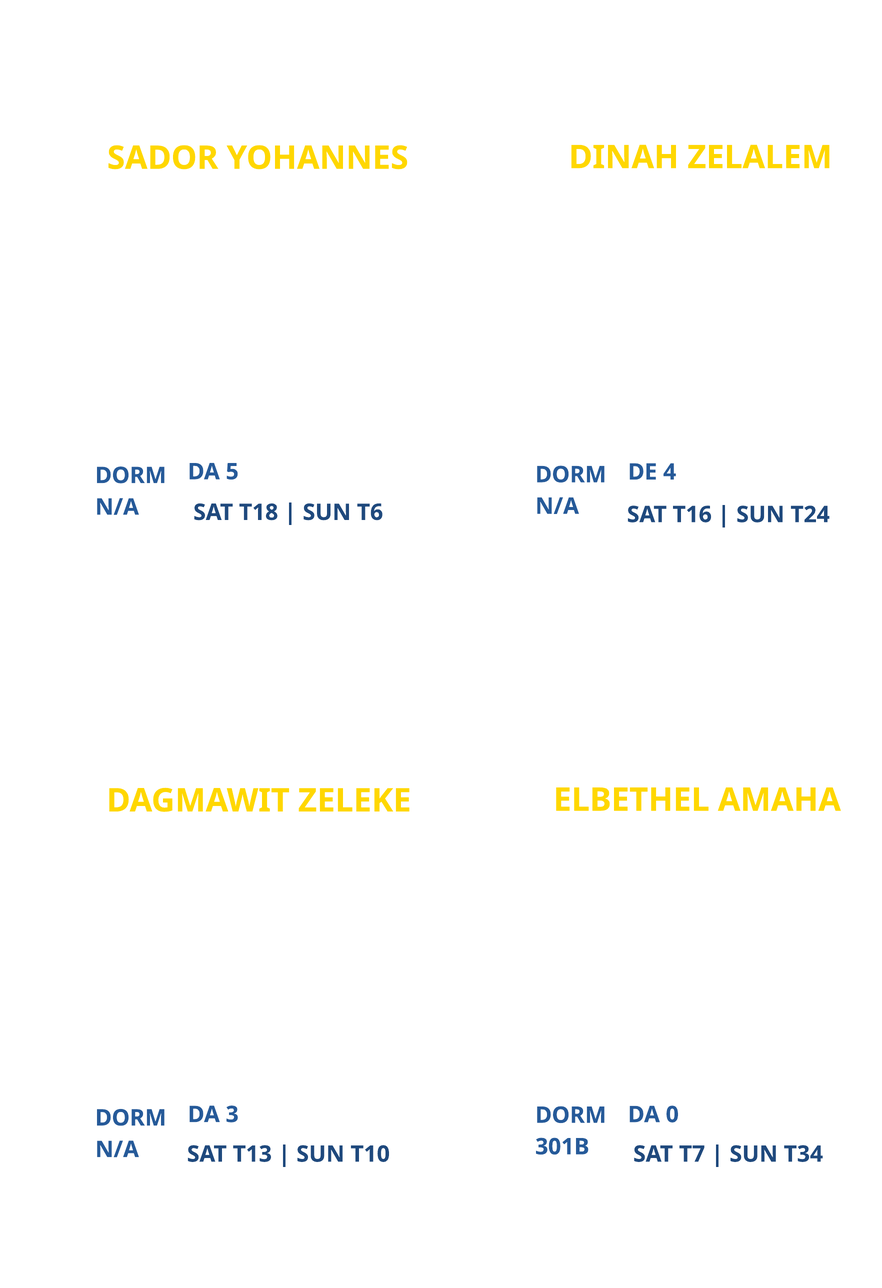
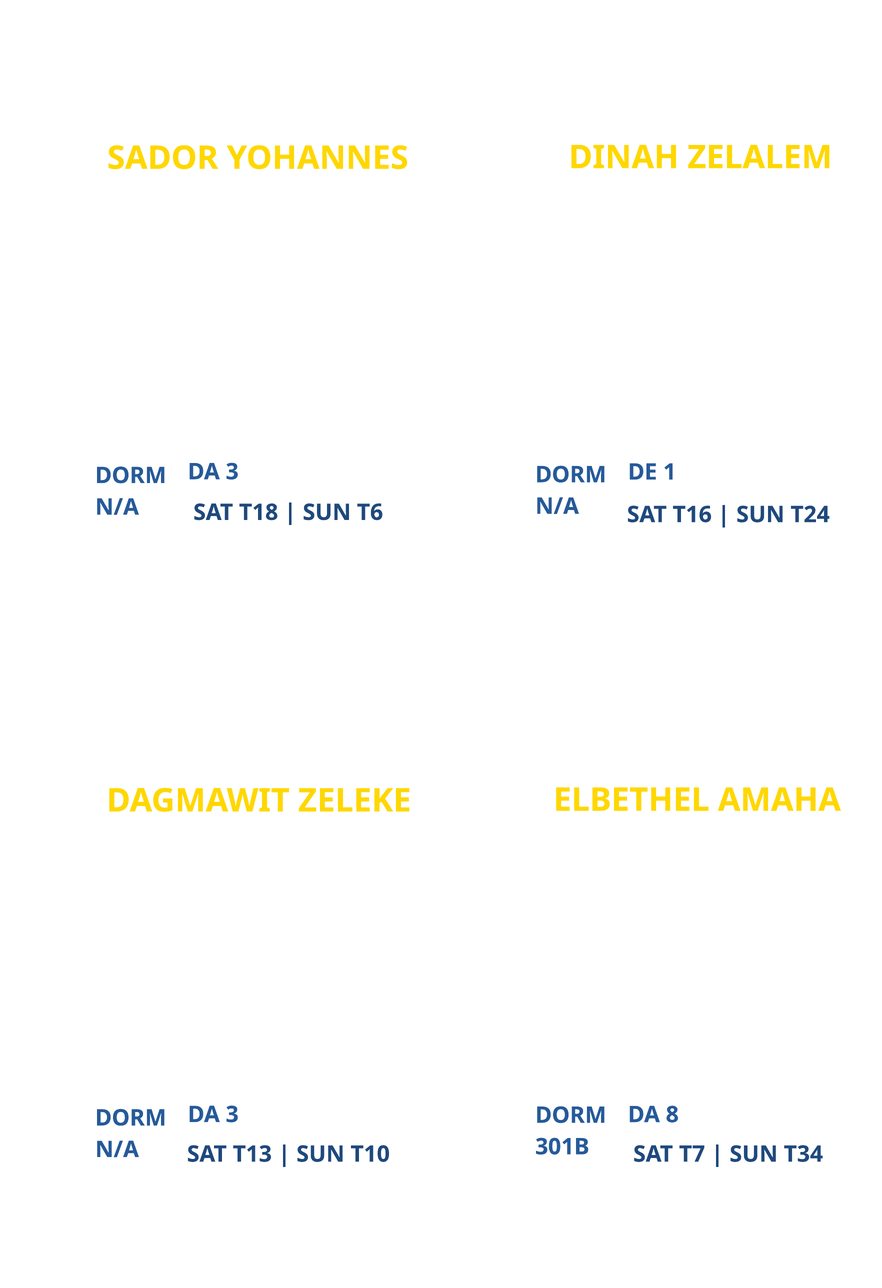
5 at (232, 472): 5 -> 3
4: 4 -> 1
0: 0 -> 8
